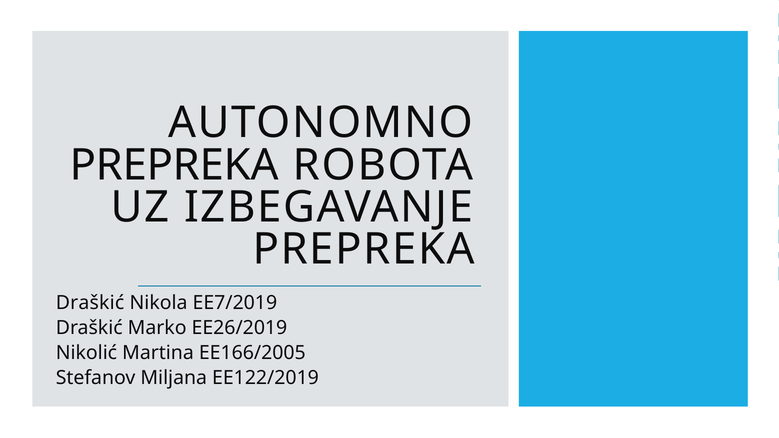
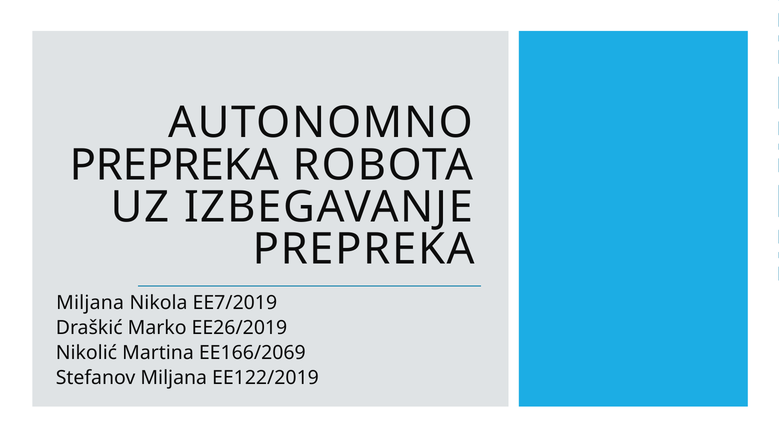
Draškić at (90, 303): Draškić -> Miljana
EE166/2005: EE166/2005 -> EE166/2069
